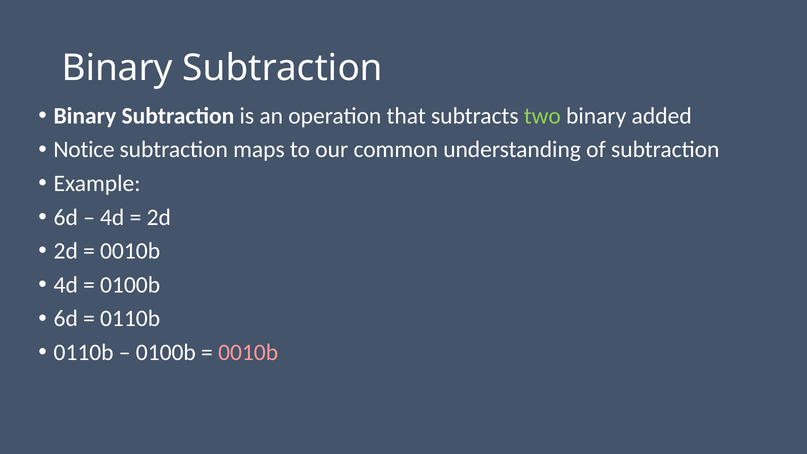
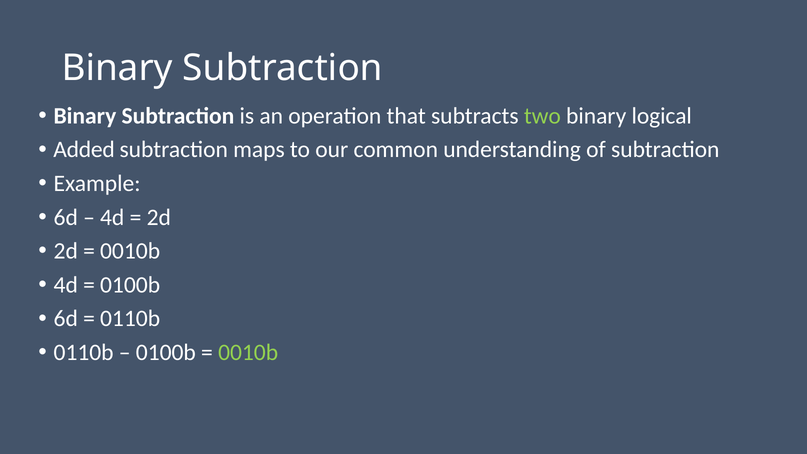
added: added -> logical
Notice: Notice -> Added
0010b at (248, 352) colour: pink -> light green
